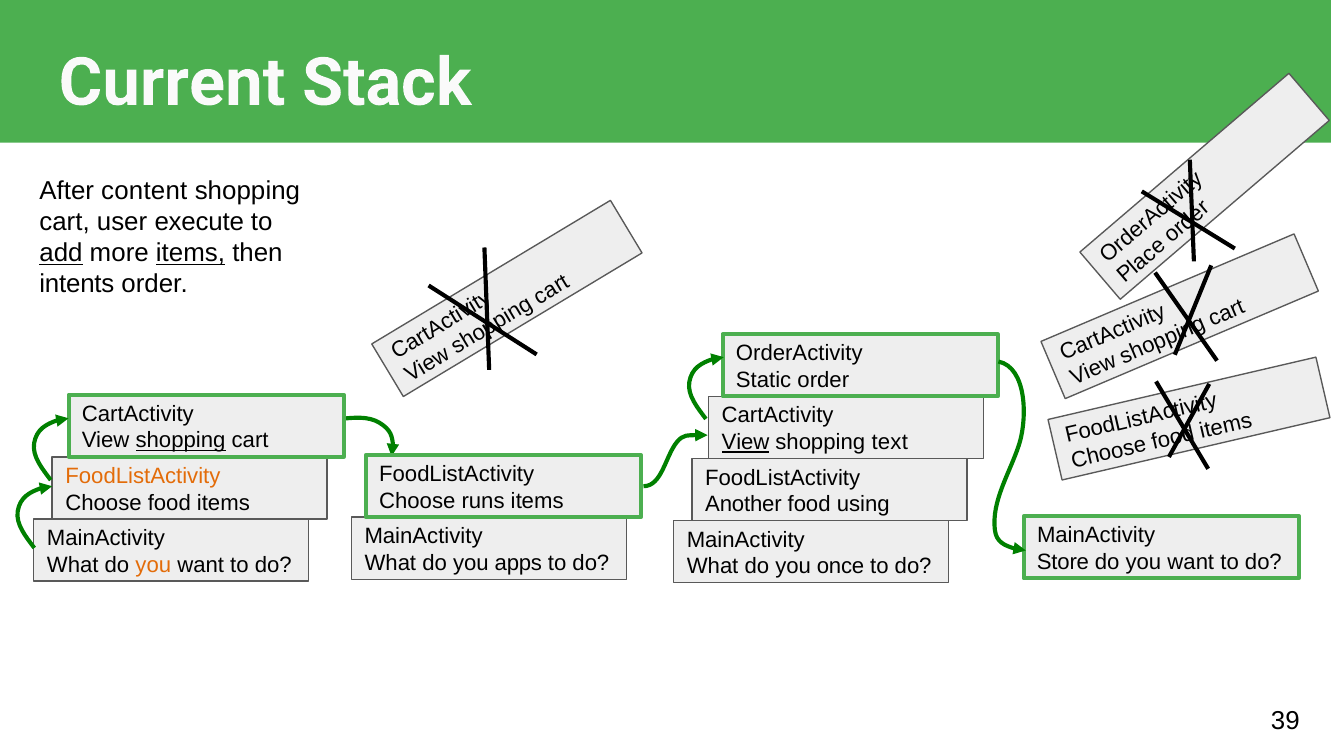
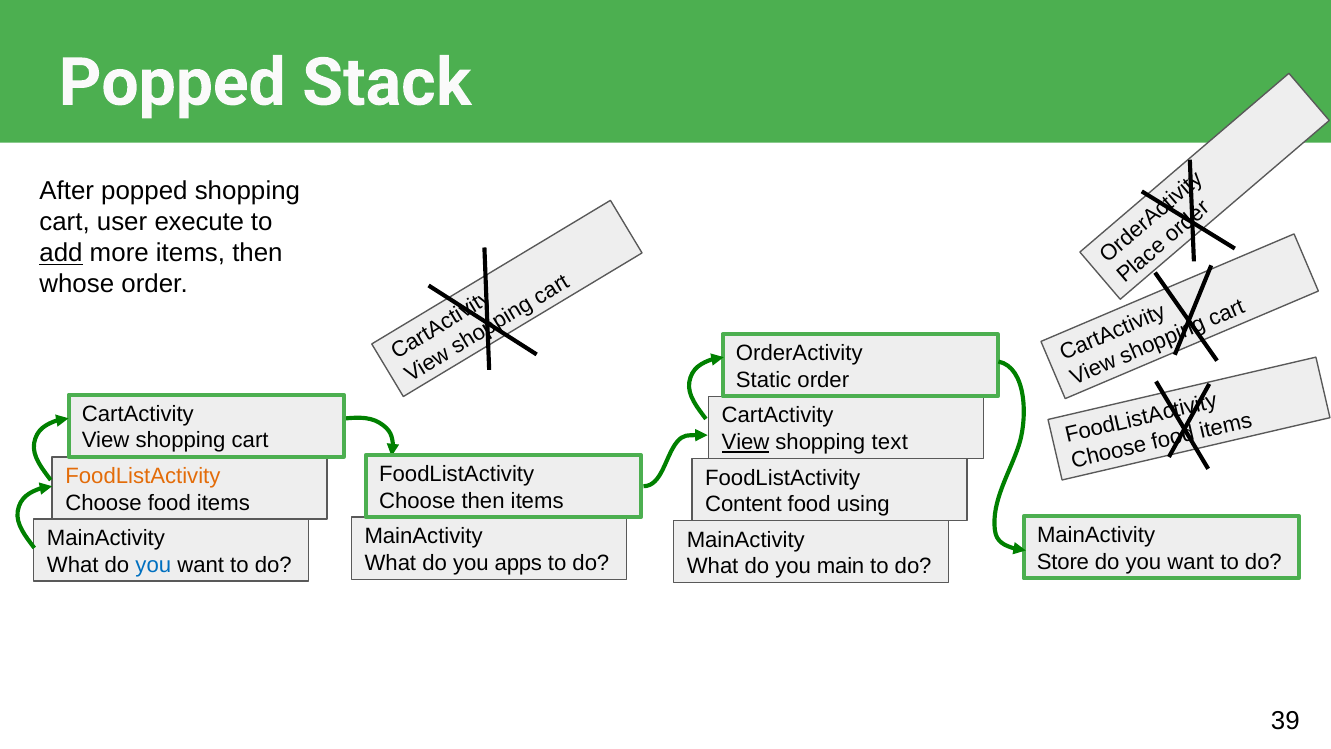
Current at (172, 83): Current -> Popped
After content: content -> popped
items at (191, 253) underline: present -> none
intents: intents -> whose
shopping at (181, 441) underline: present -> none
Choose runs: runs -> then
Another: Another -> Content
you at (153, 565) colour: orange -> blue
once: once -> main
